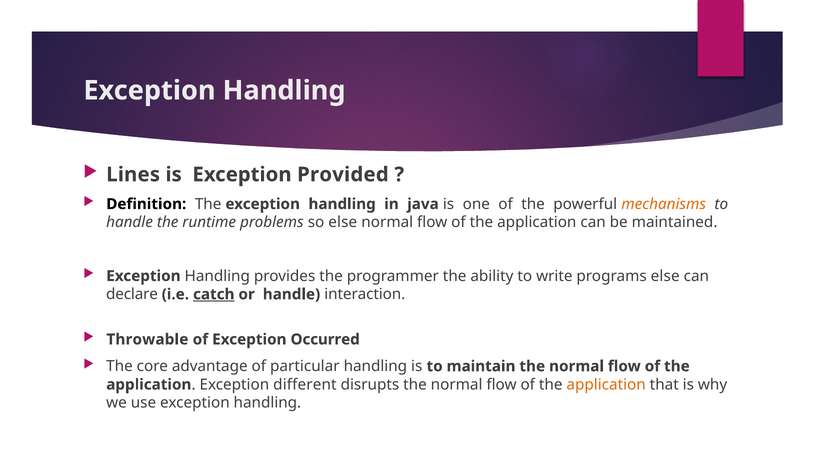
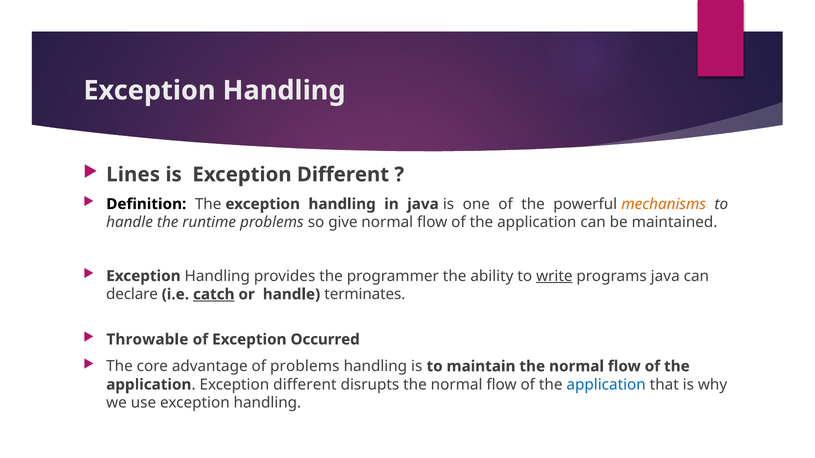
is Exception Provided: Provided -> Different
so else: else -> give
write underline: none -> present
programs else: else -> java
interaction: interaction -> terminates
of particular: particular -> problems
application at (606, 385) colour: orange -> blue
